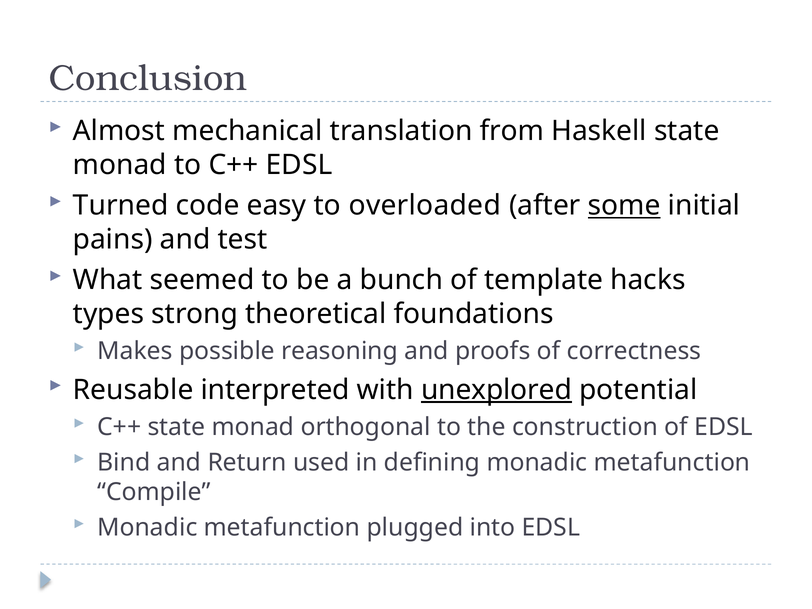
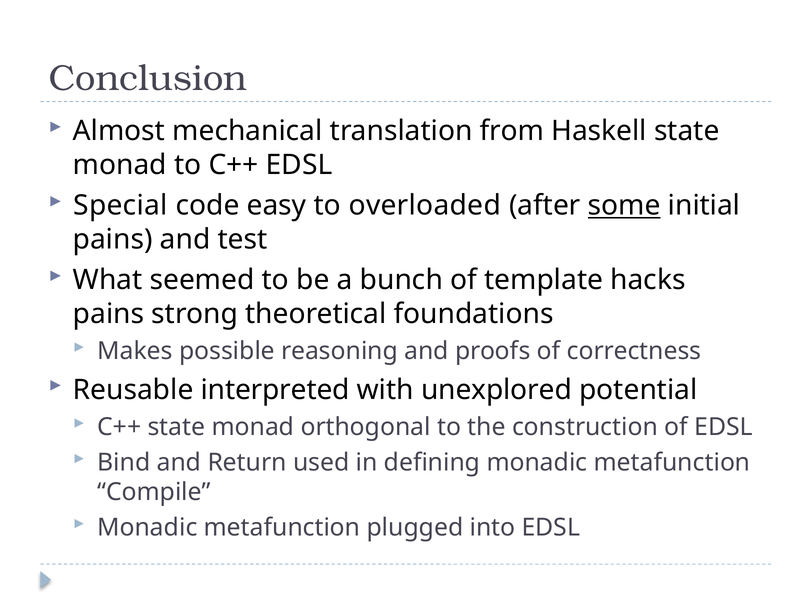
Turned: Turned -> Special
types at (109, 314): types -> pains
unexplored underline: present -> none
